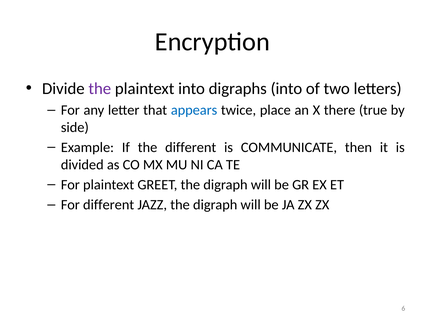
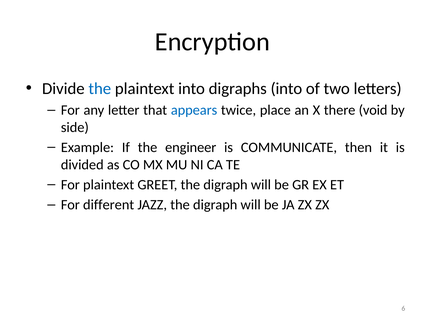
the at (100, 89) colour: purple -> blue
true: true -> void
the different: different -> engineer
